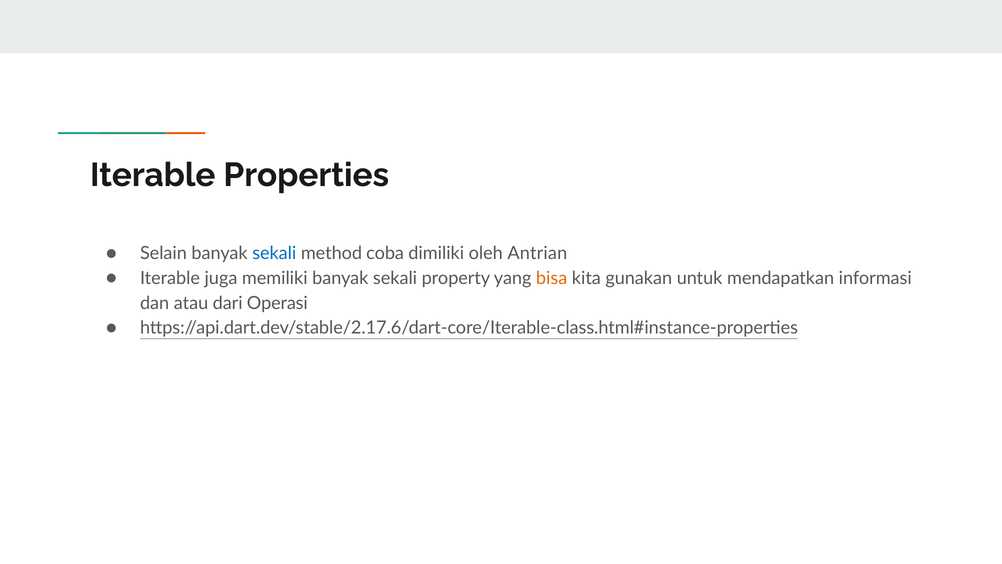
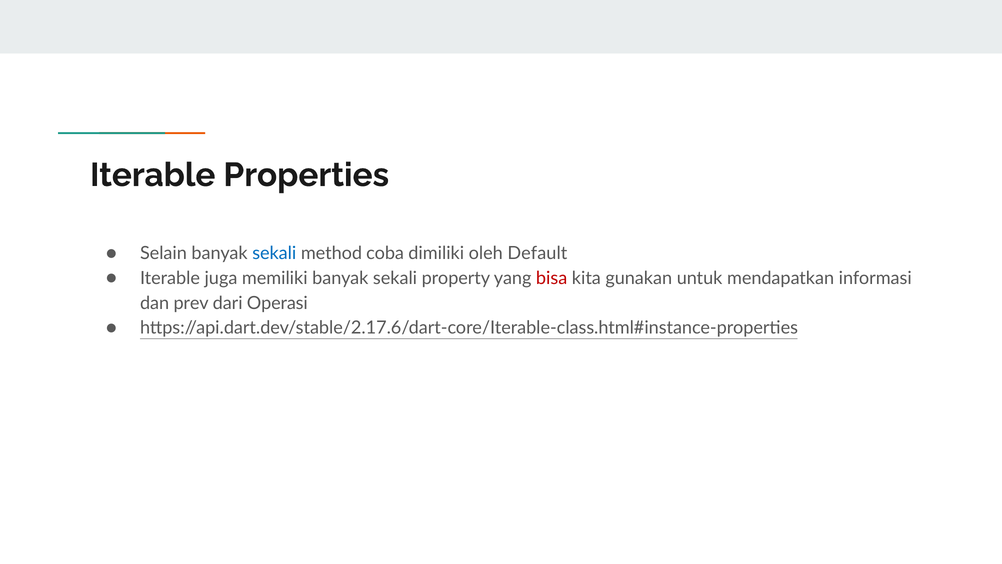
Antrian: Antrian -> Default
bisa colour: orange -> red
atau: atau -> prev
